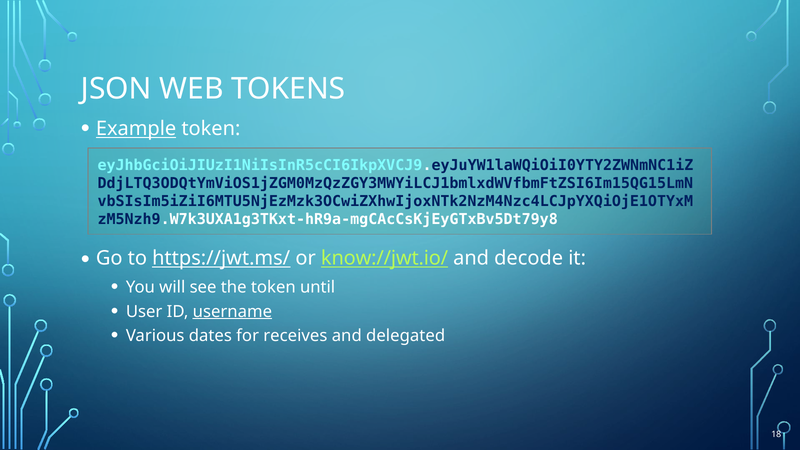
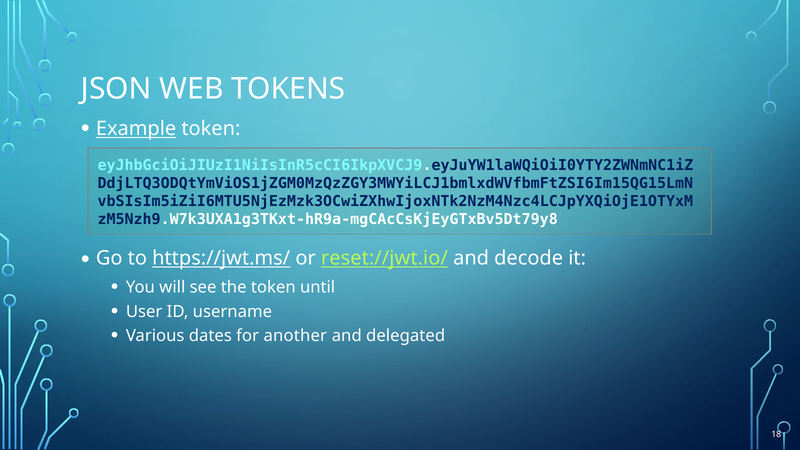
know://jwt.io/: know://jwt.io/ -> reset://jwt.io/
username underline: present -> none
receives: receives -> another
